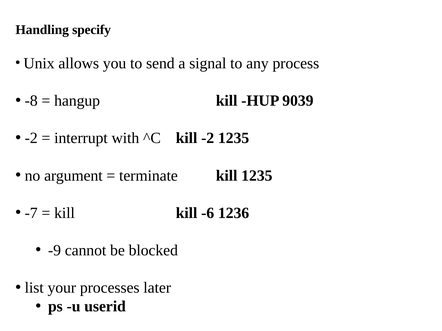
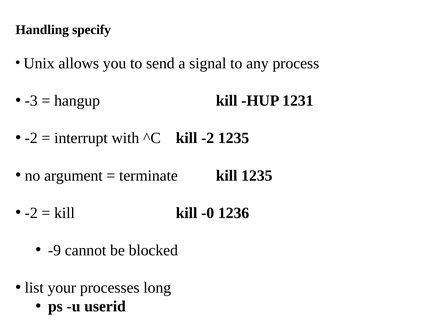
-8: -8 -> -3
9039: 9039 -> 1231
-7 at (31, 213): -7 -> -2
-6: -6 -> -0
later: later -> long
